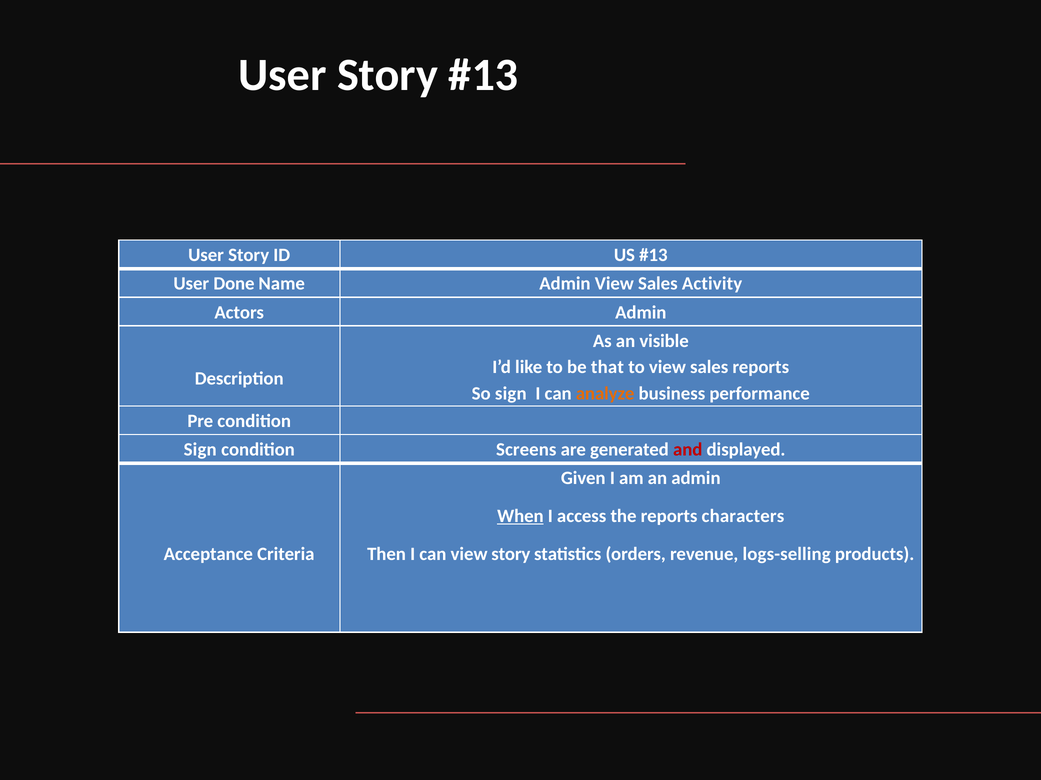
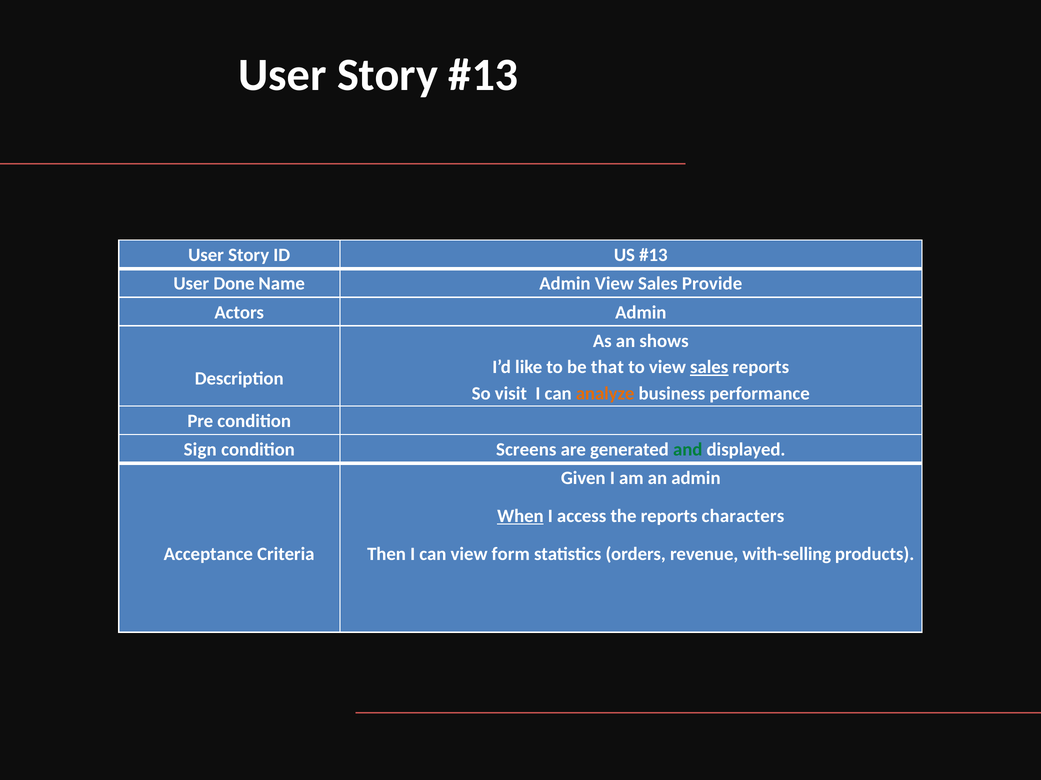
Activity: Activity -> Provide
visible: visible -> shows
sales at (709, 368) underline: none -> present
So sign: sign -> visit
and colour: red -> green
view story: story -> form
logs-selling: logs-selling -> with-selling
